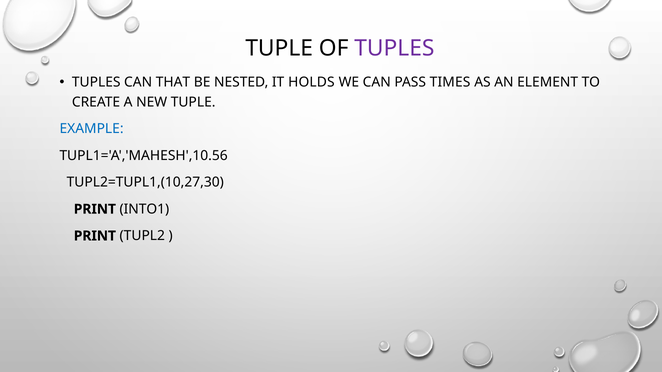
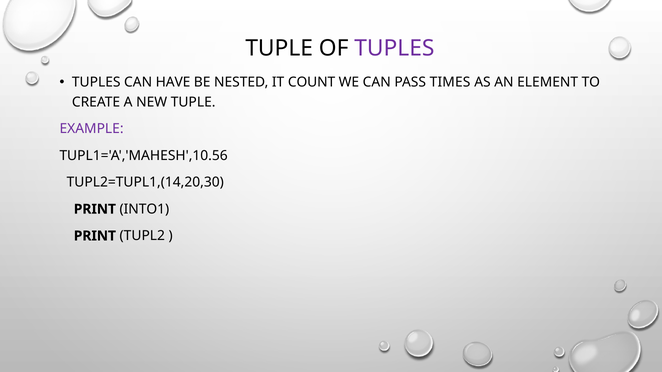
THAT: THAT -> HAVE
HOLDS: HOLDS -> COUNT
EXAMPLE colour: blue -> purple
TUPL2=TUPL1,(10,27,30: TUPL2=TUPL1,(10,27,30 -> TUPL2=TUPL1,(14,20,30
